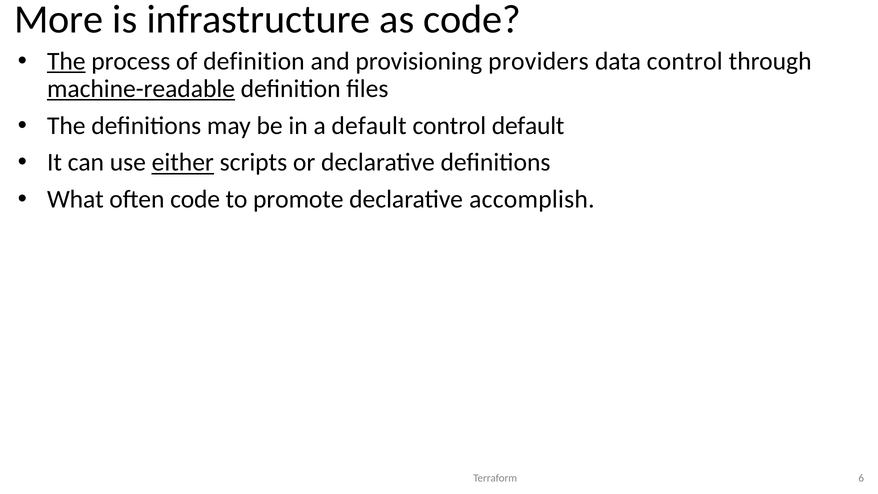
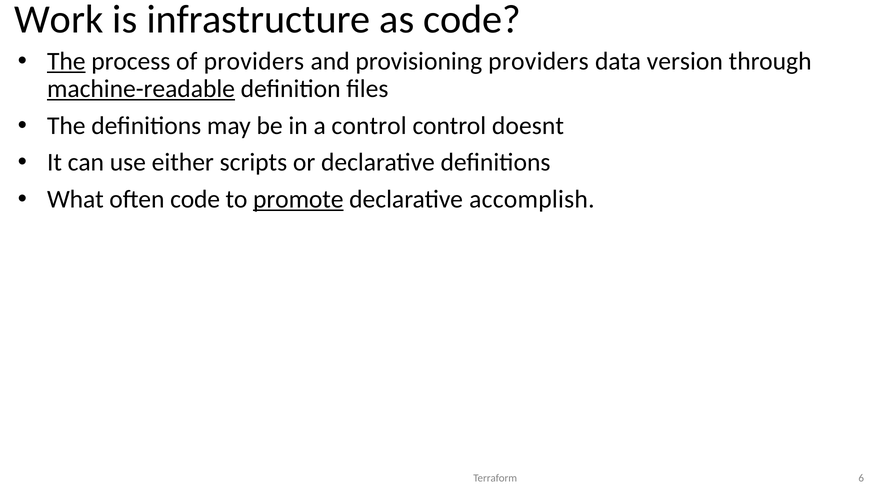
More: More -> Work
of definition: definition -> providers
data control: control -> version
a default: default -> control
control default: default -> doesnt
either underline: present -> none
promote underline: none -> present
